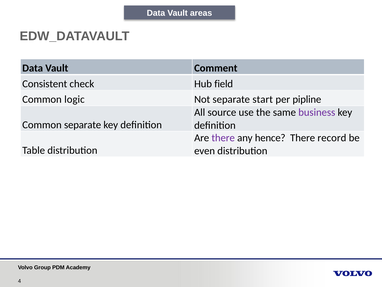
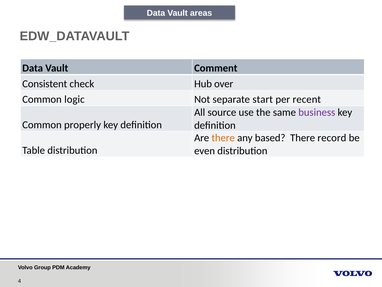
field: field -> over
pipline: pipline -> recent
Common separate: separate -> properly
there at (223, 138) colour: purple -> orange
hence: hence -> based
